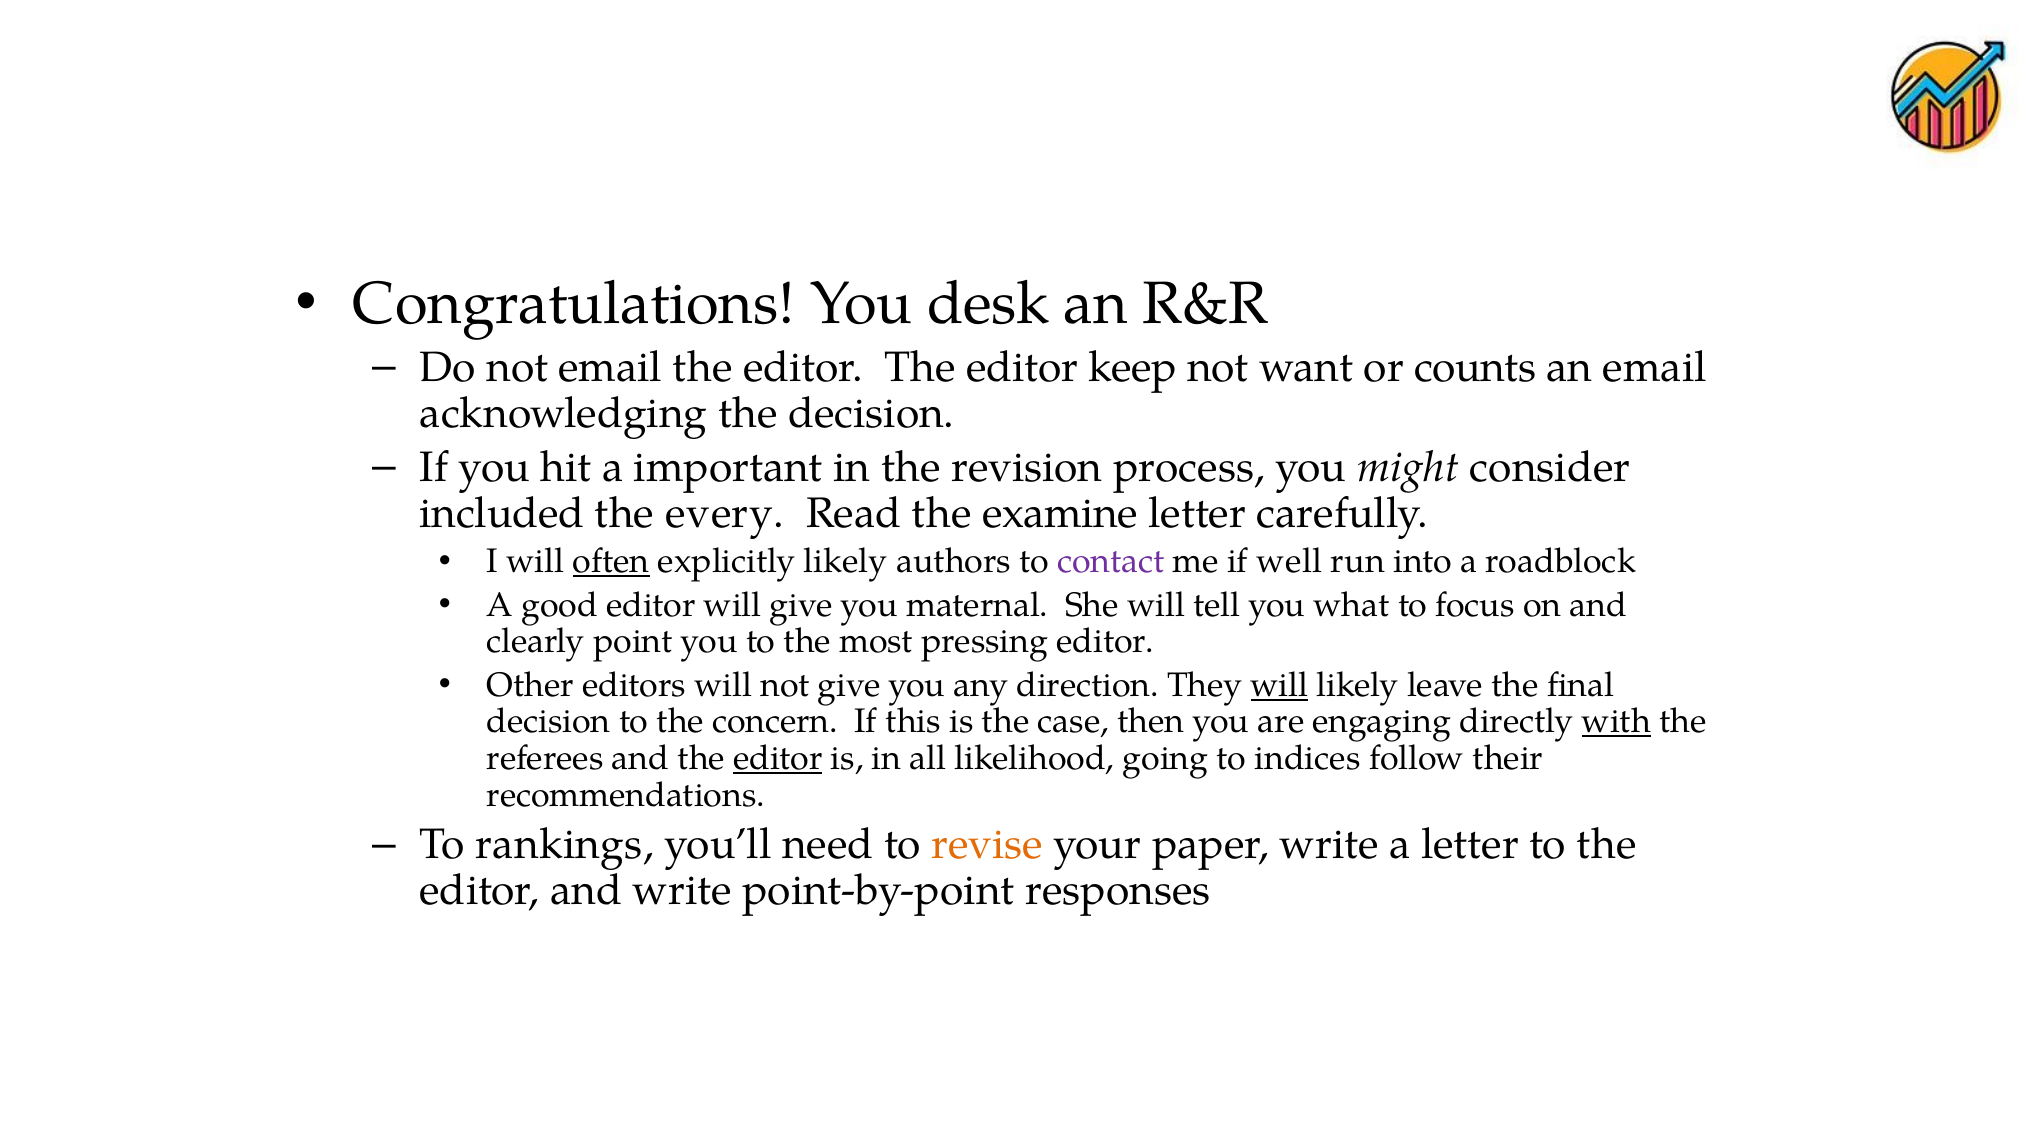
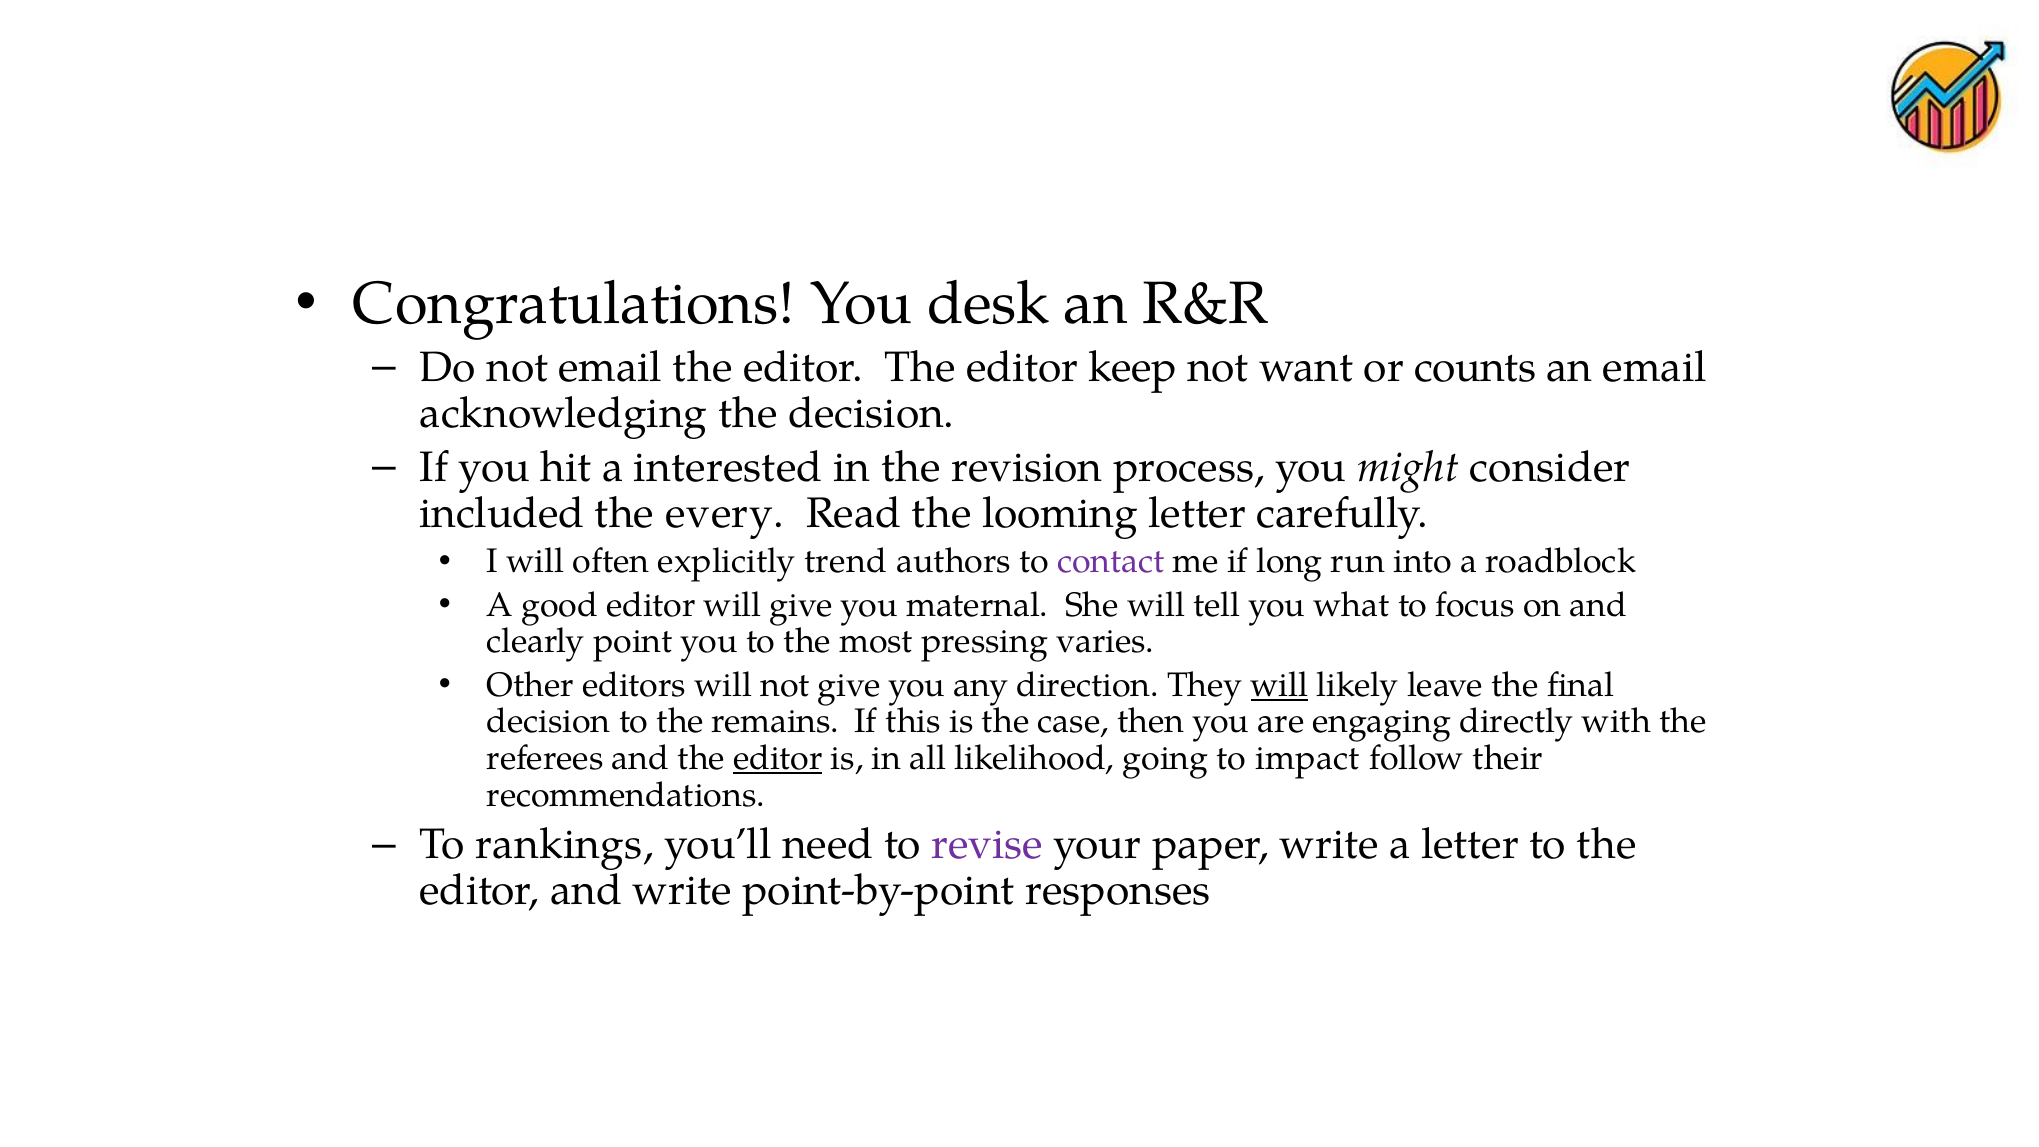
important: important -> interested
examine: examine -> looming
often underline: present -> none
explicitly likely: likely -> trend
well: well -> long
pressing editor: editor -> varies
concern: concern -> remains
with underline: present -> none
indices: indices -> impact
revise colour: orange -> purple
